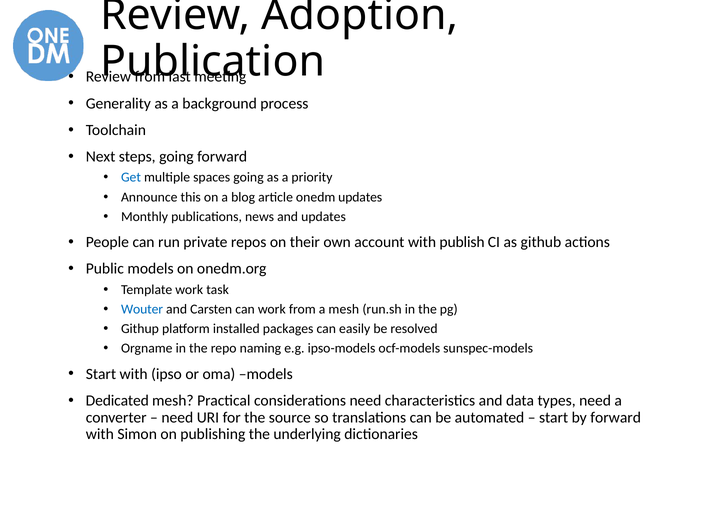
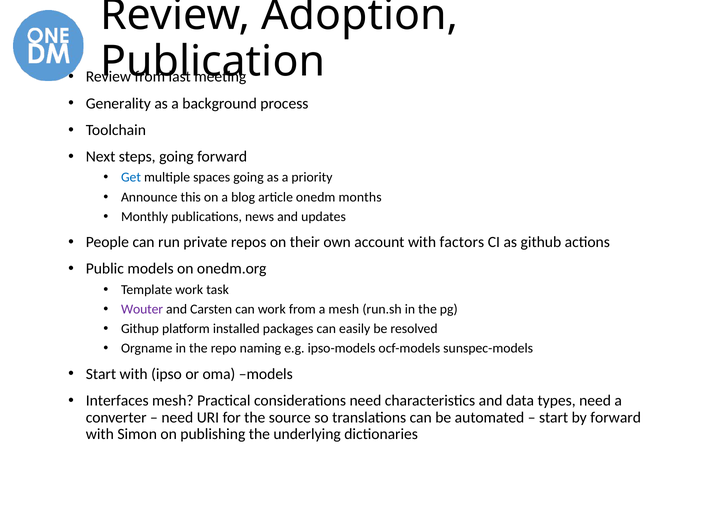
onedm updates: updates -> months
publish: publish -> factors
Wouter colour: blue -> purple
Dedicated: Dedicated -> Interfaces
